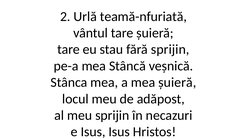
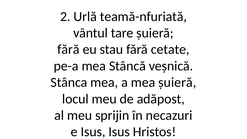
tare at (68, 49): tare -> fără
fără sprijin: sprijin -> cetate
